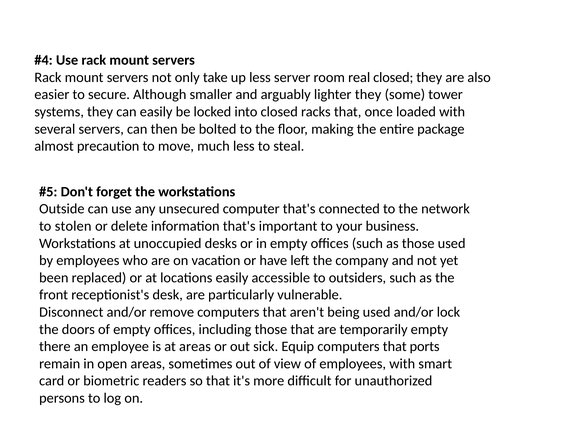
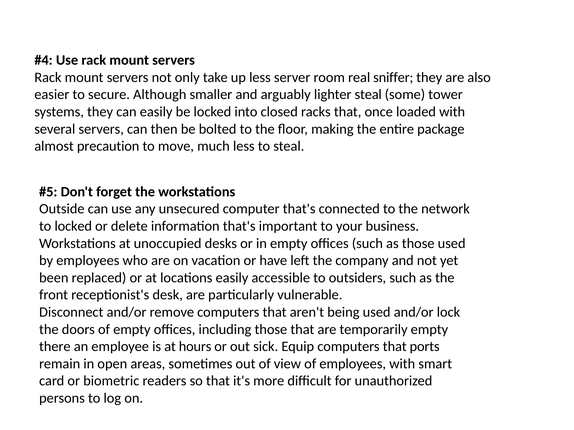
real closed: closed -> sniffer
lighter they: they -> steal
to stolen: stolen -> locked
at areas: areas -> hours
